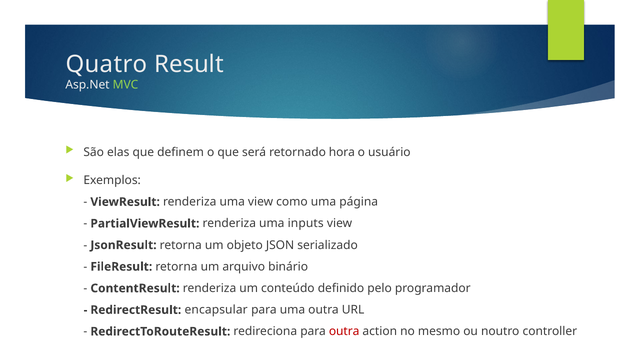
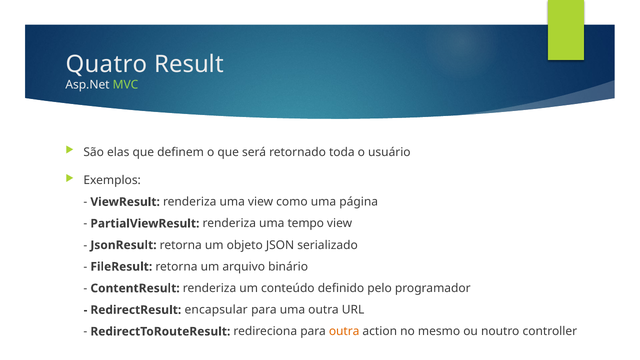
hora: hora -> toda
inputs: inputs -> tempo
outra at (344, 332) colour: red -> orange
